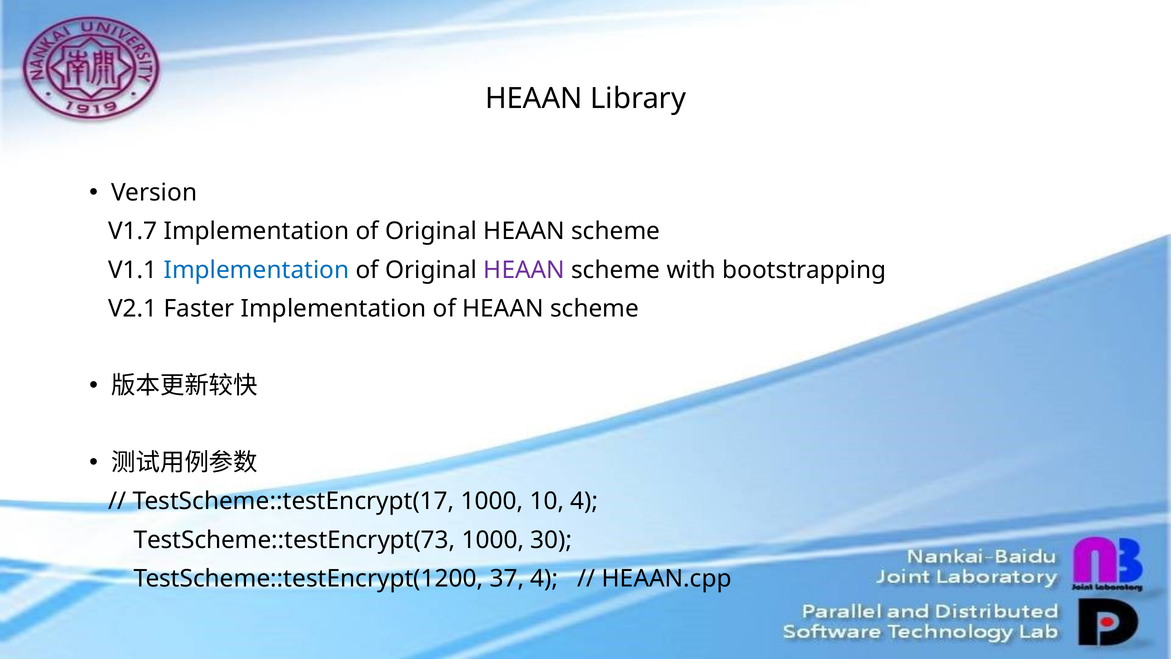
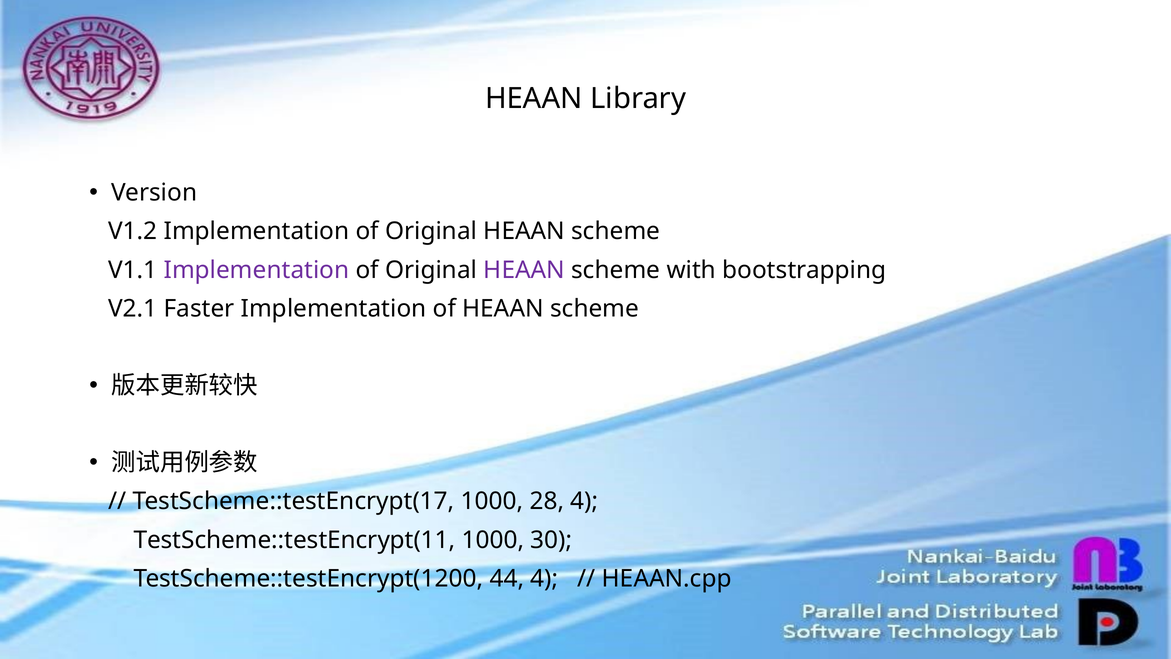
V1.7: V1.7 -> V1.2
Implementation at (257, 270) colour: blue -> purple
10: 10 -> 28
TestScheme::testEncrypt(73: TestScheme::testEncrypt(73 -> TestScheme::testEncrypt(11
37: 37 -> 44
